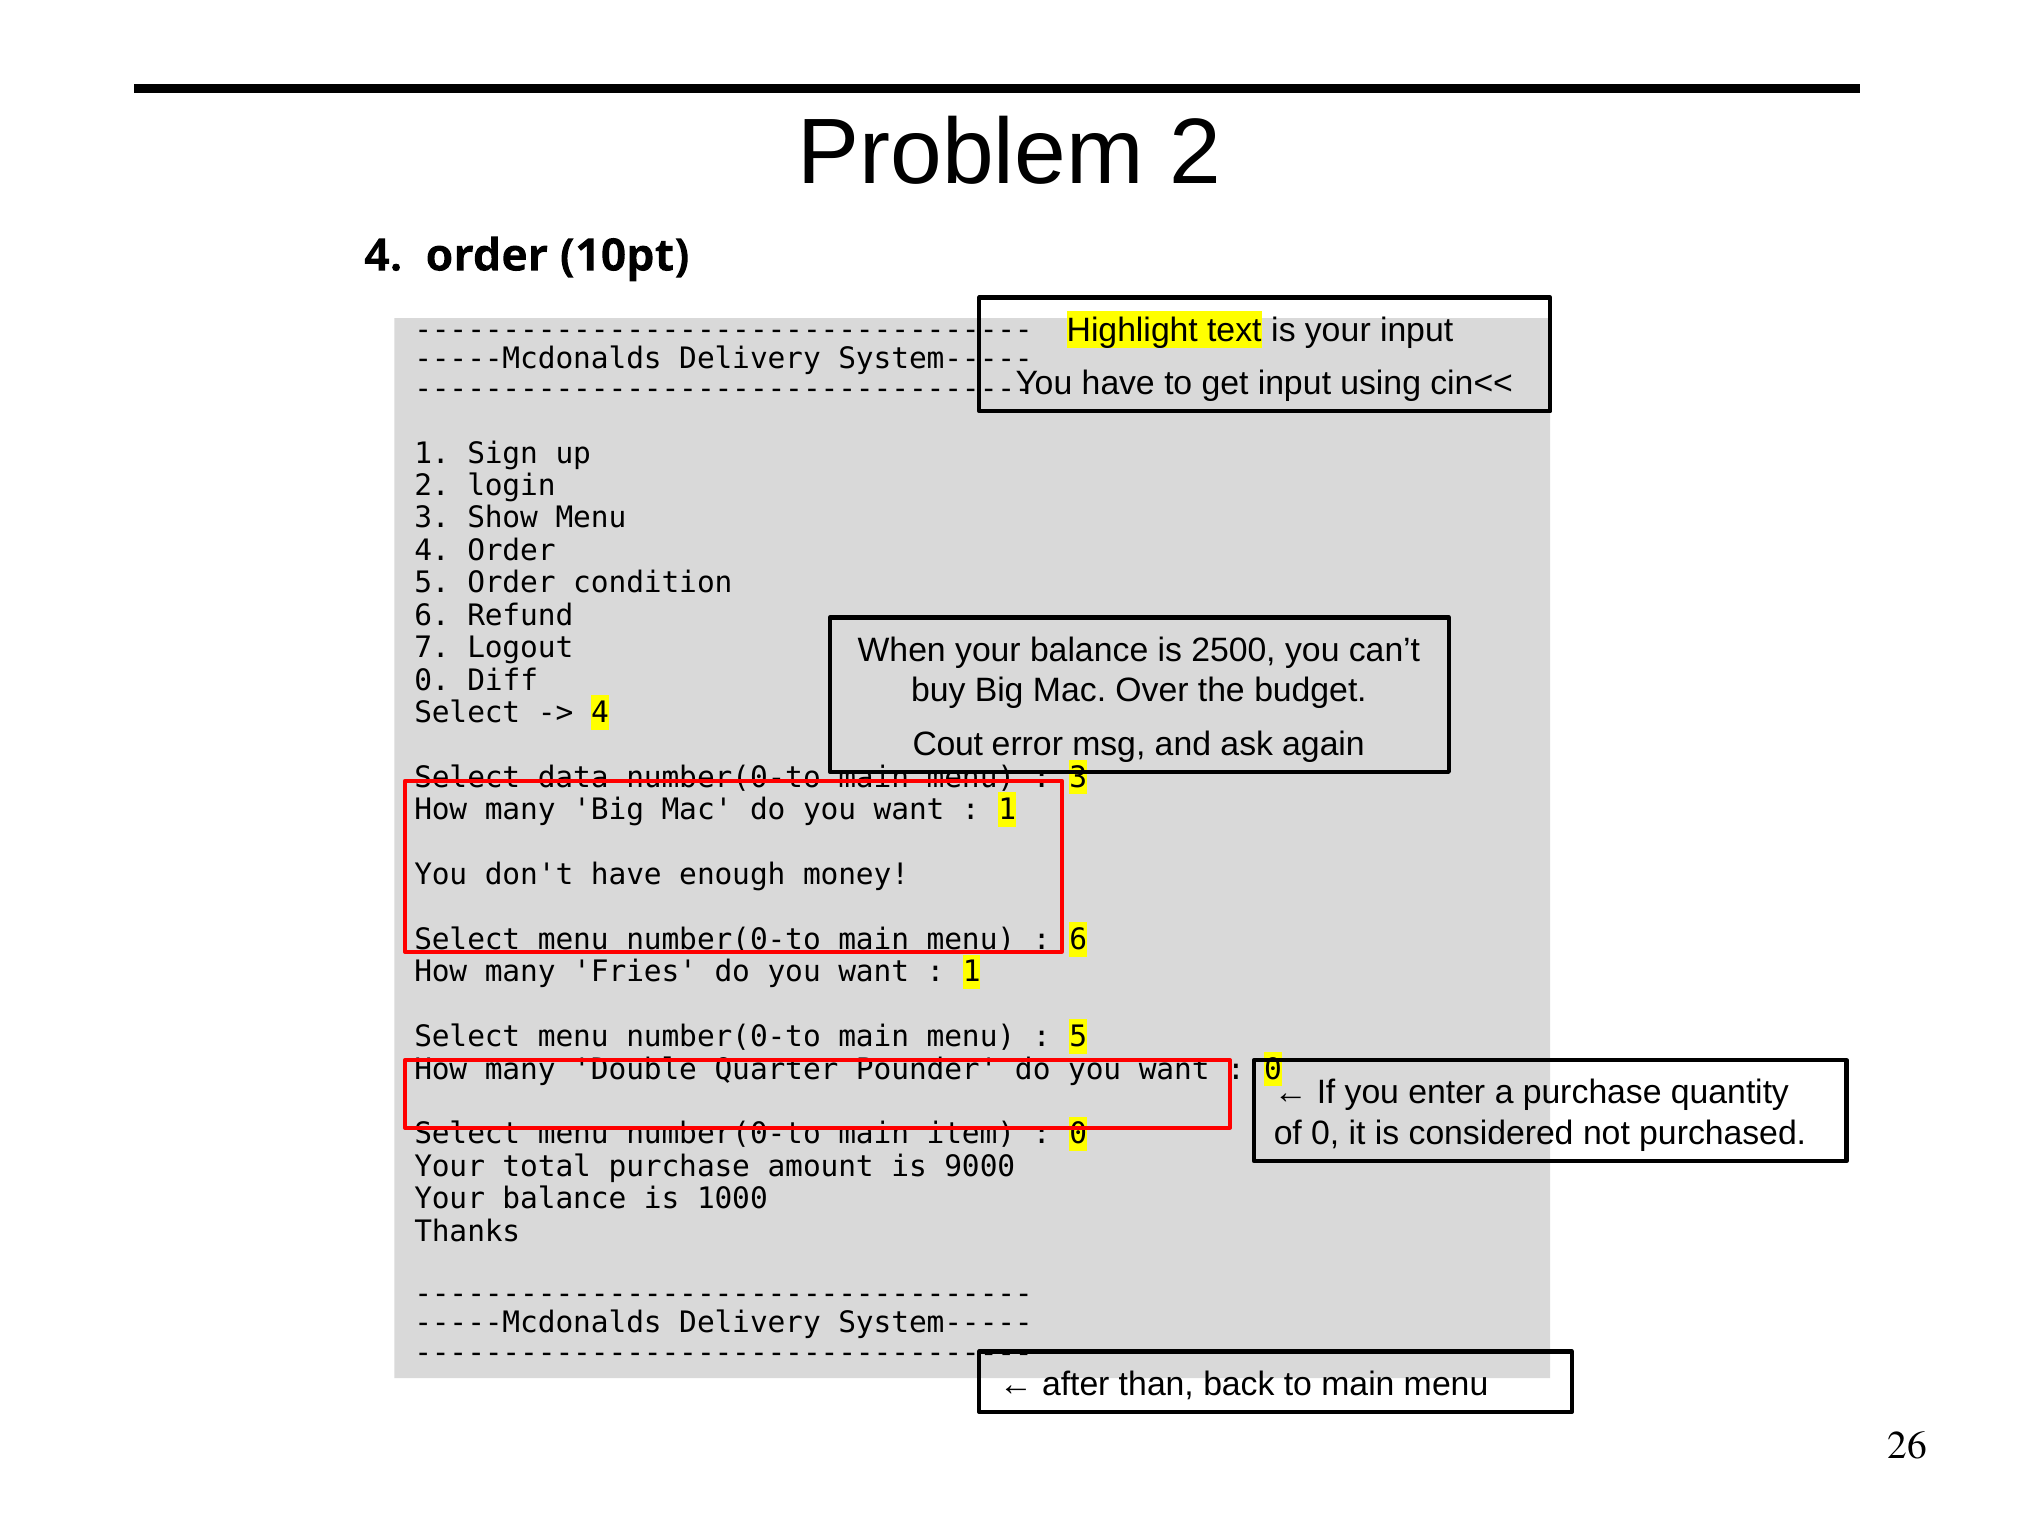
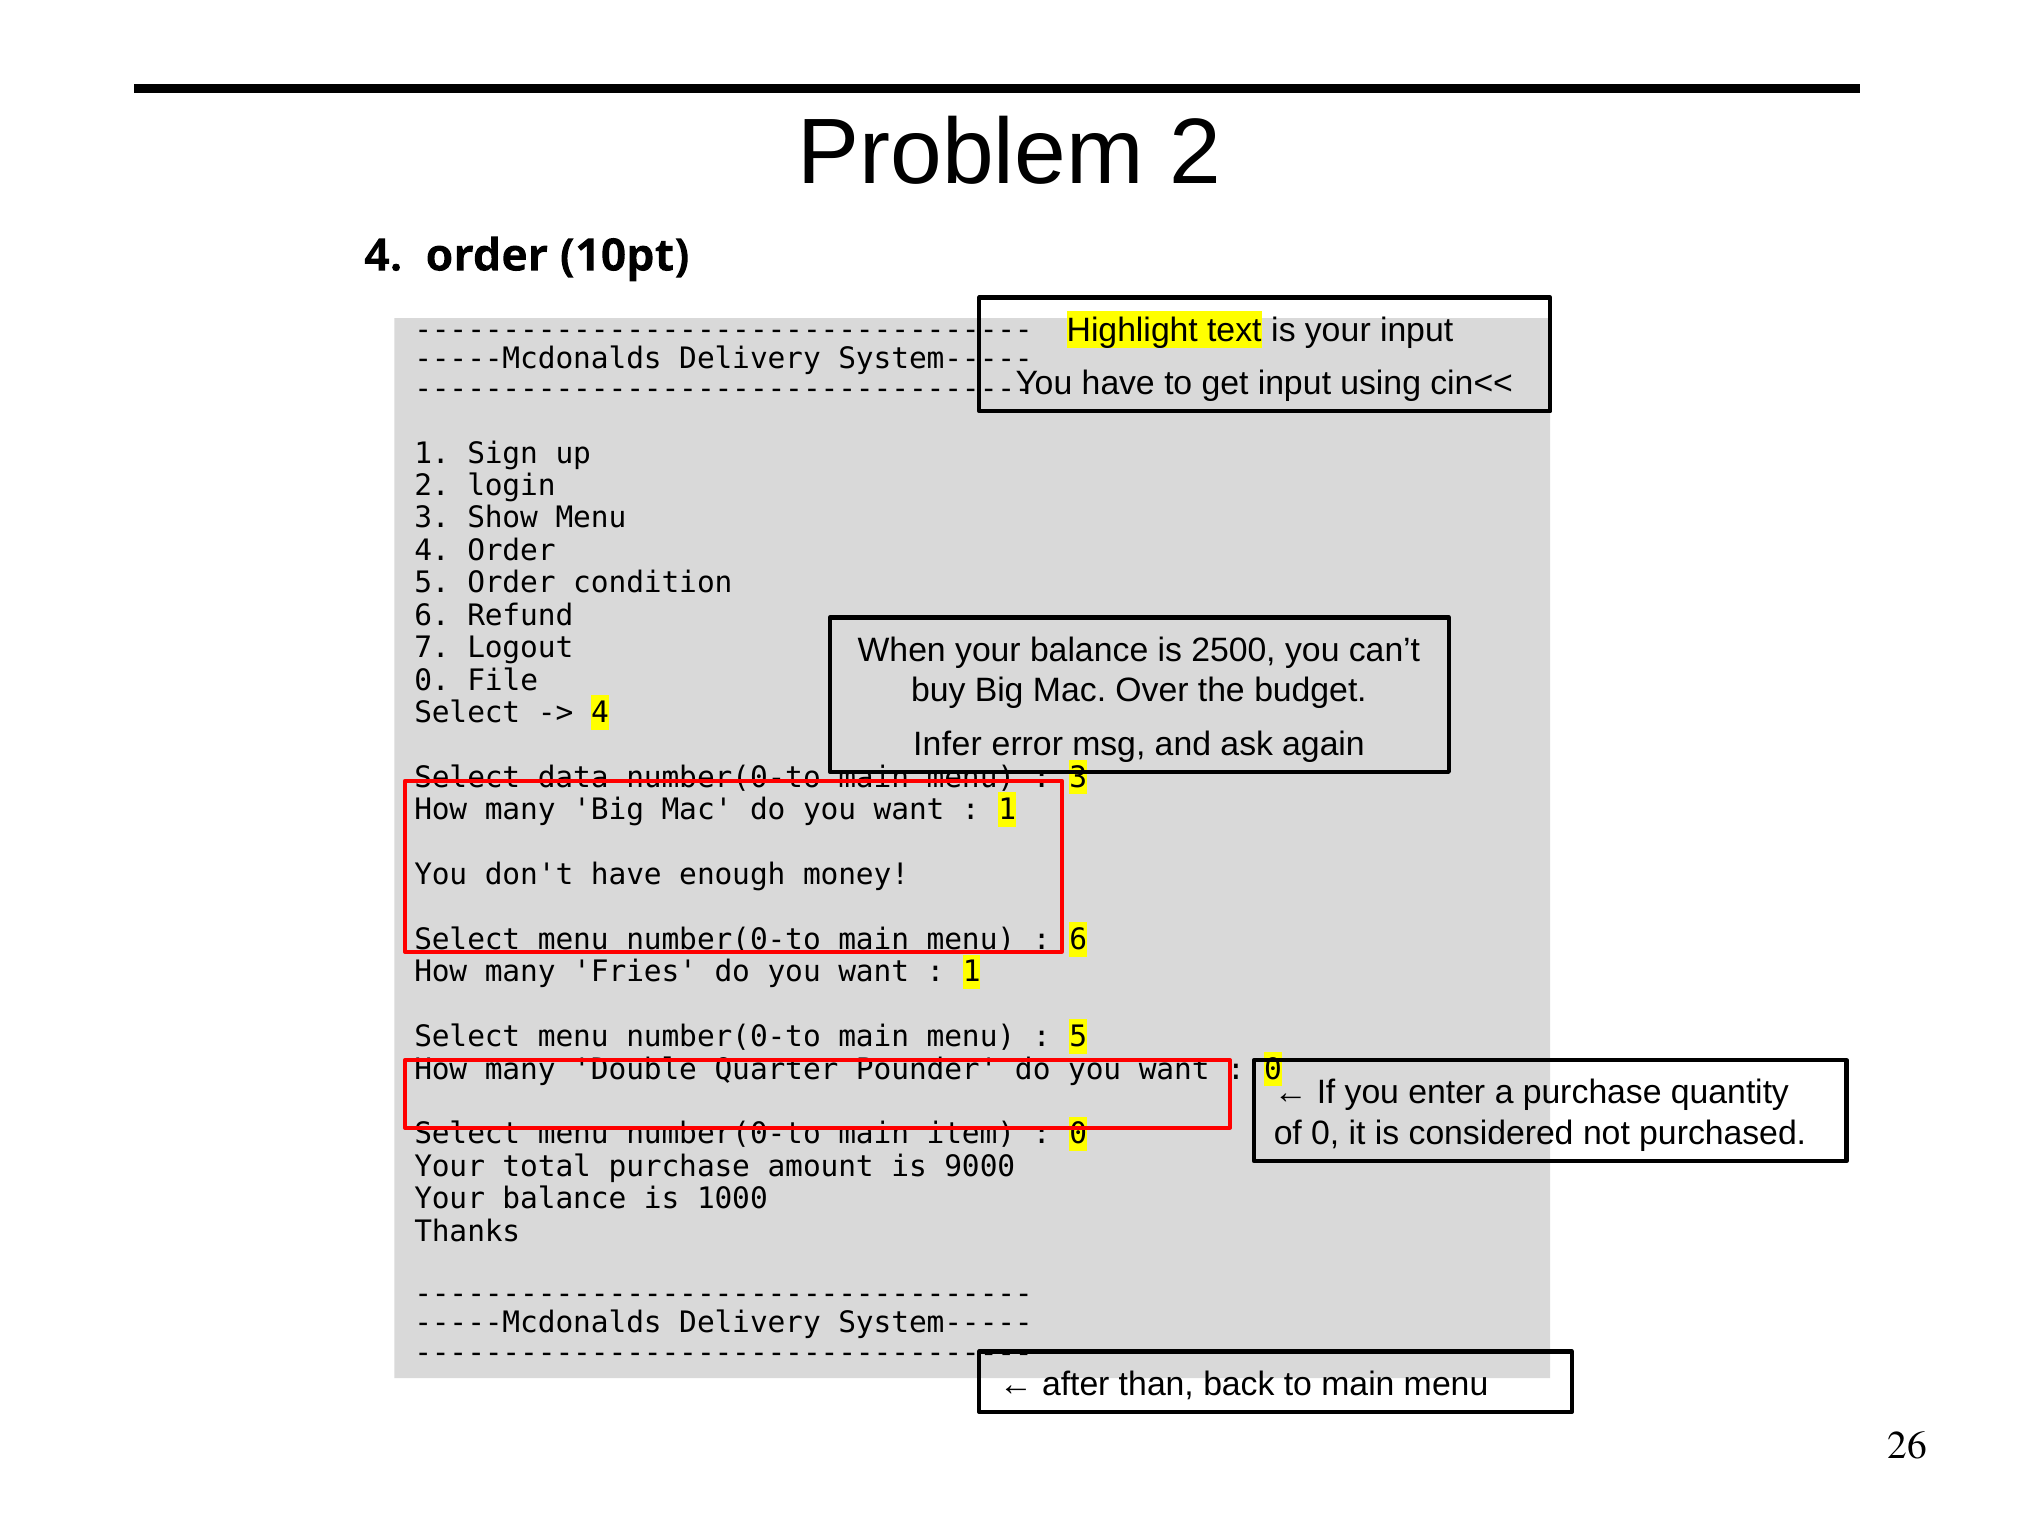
Diff: Diff -> File
Cout: Cout -> Infer
